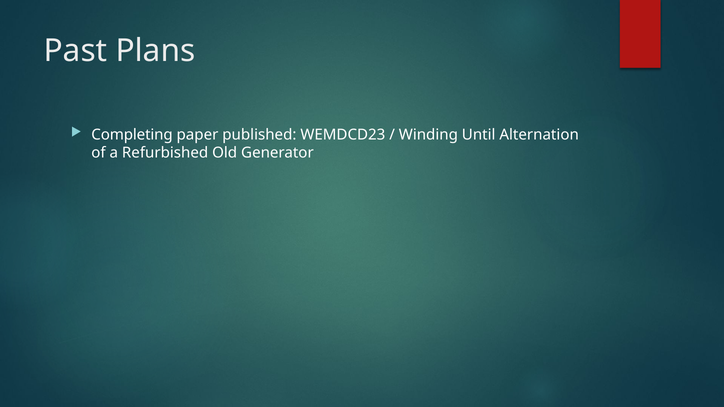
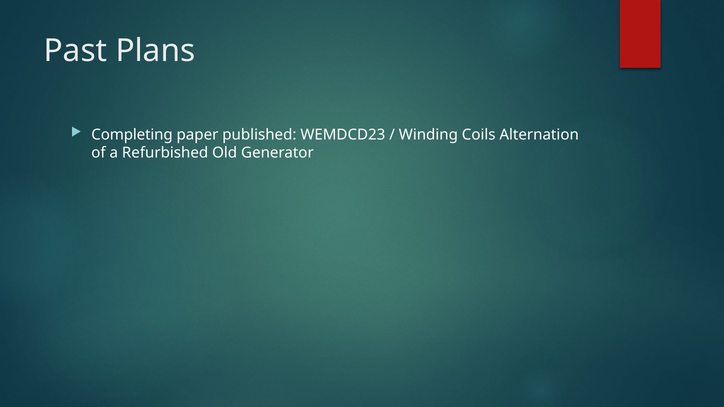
Until: Until -> Coils
